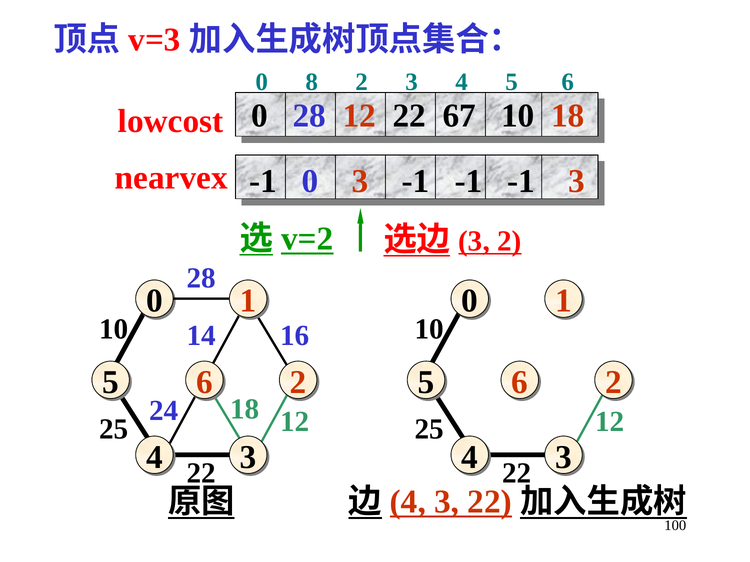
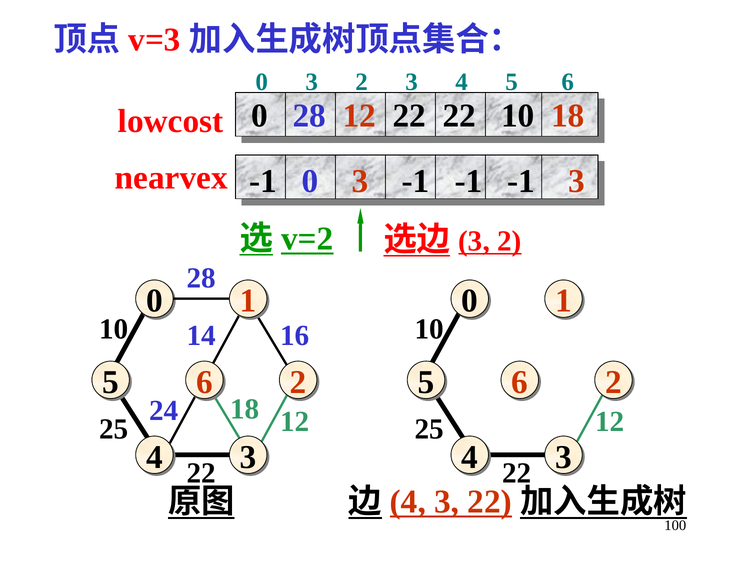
8 at (312, 82): 8 -> 3
22 67: 67 -> 22
